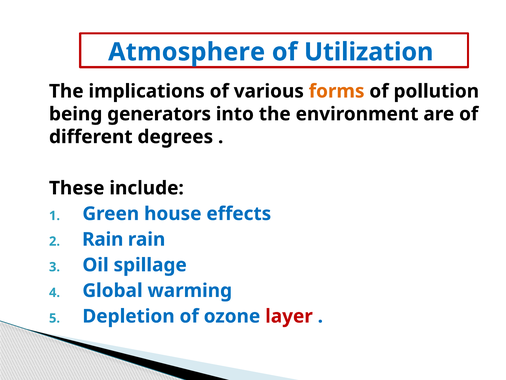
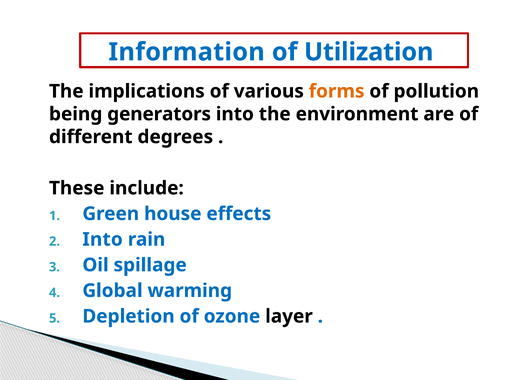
Atmosphere: Atmosphere -> Information
Rain at (103, 239): Rain -> Into
layer colour: red -> black
